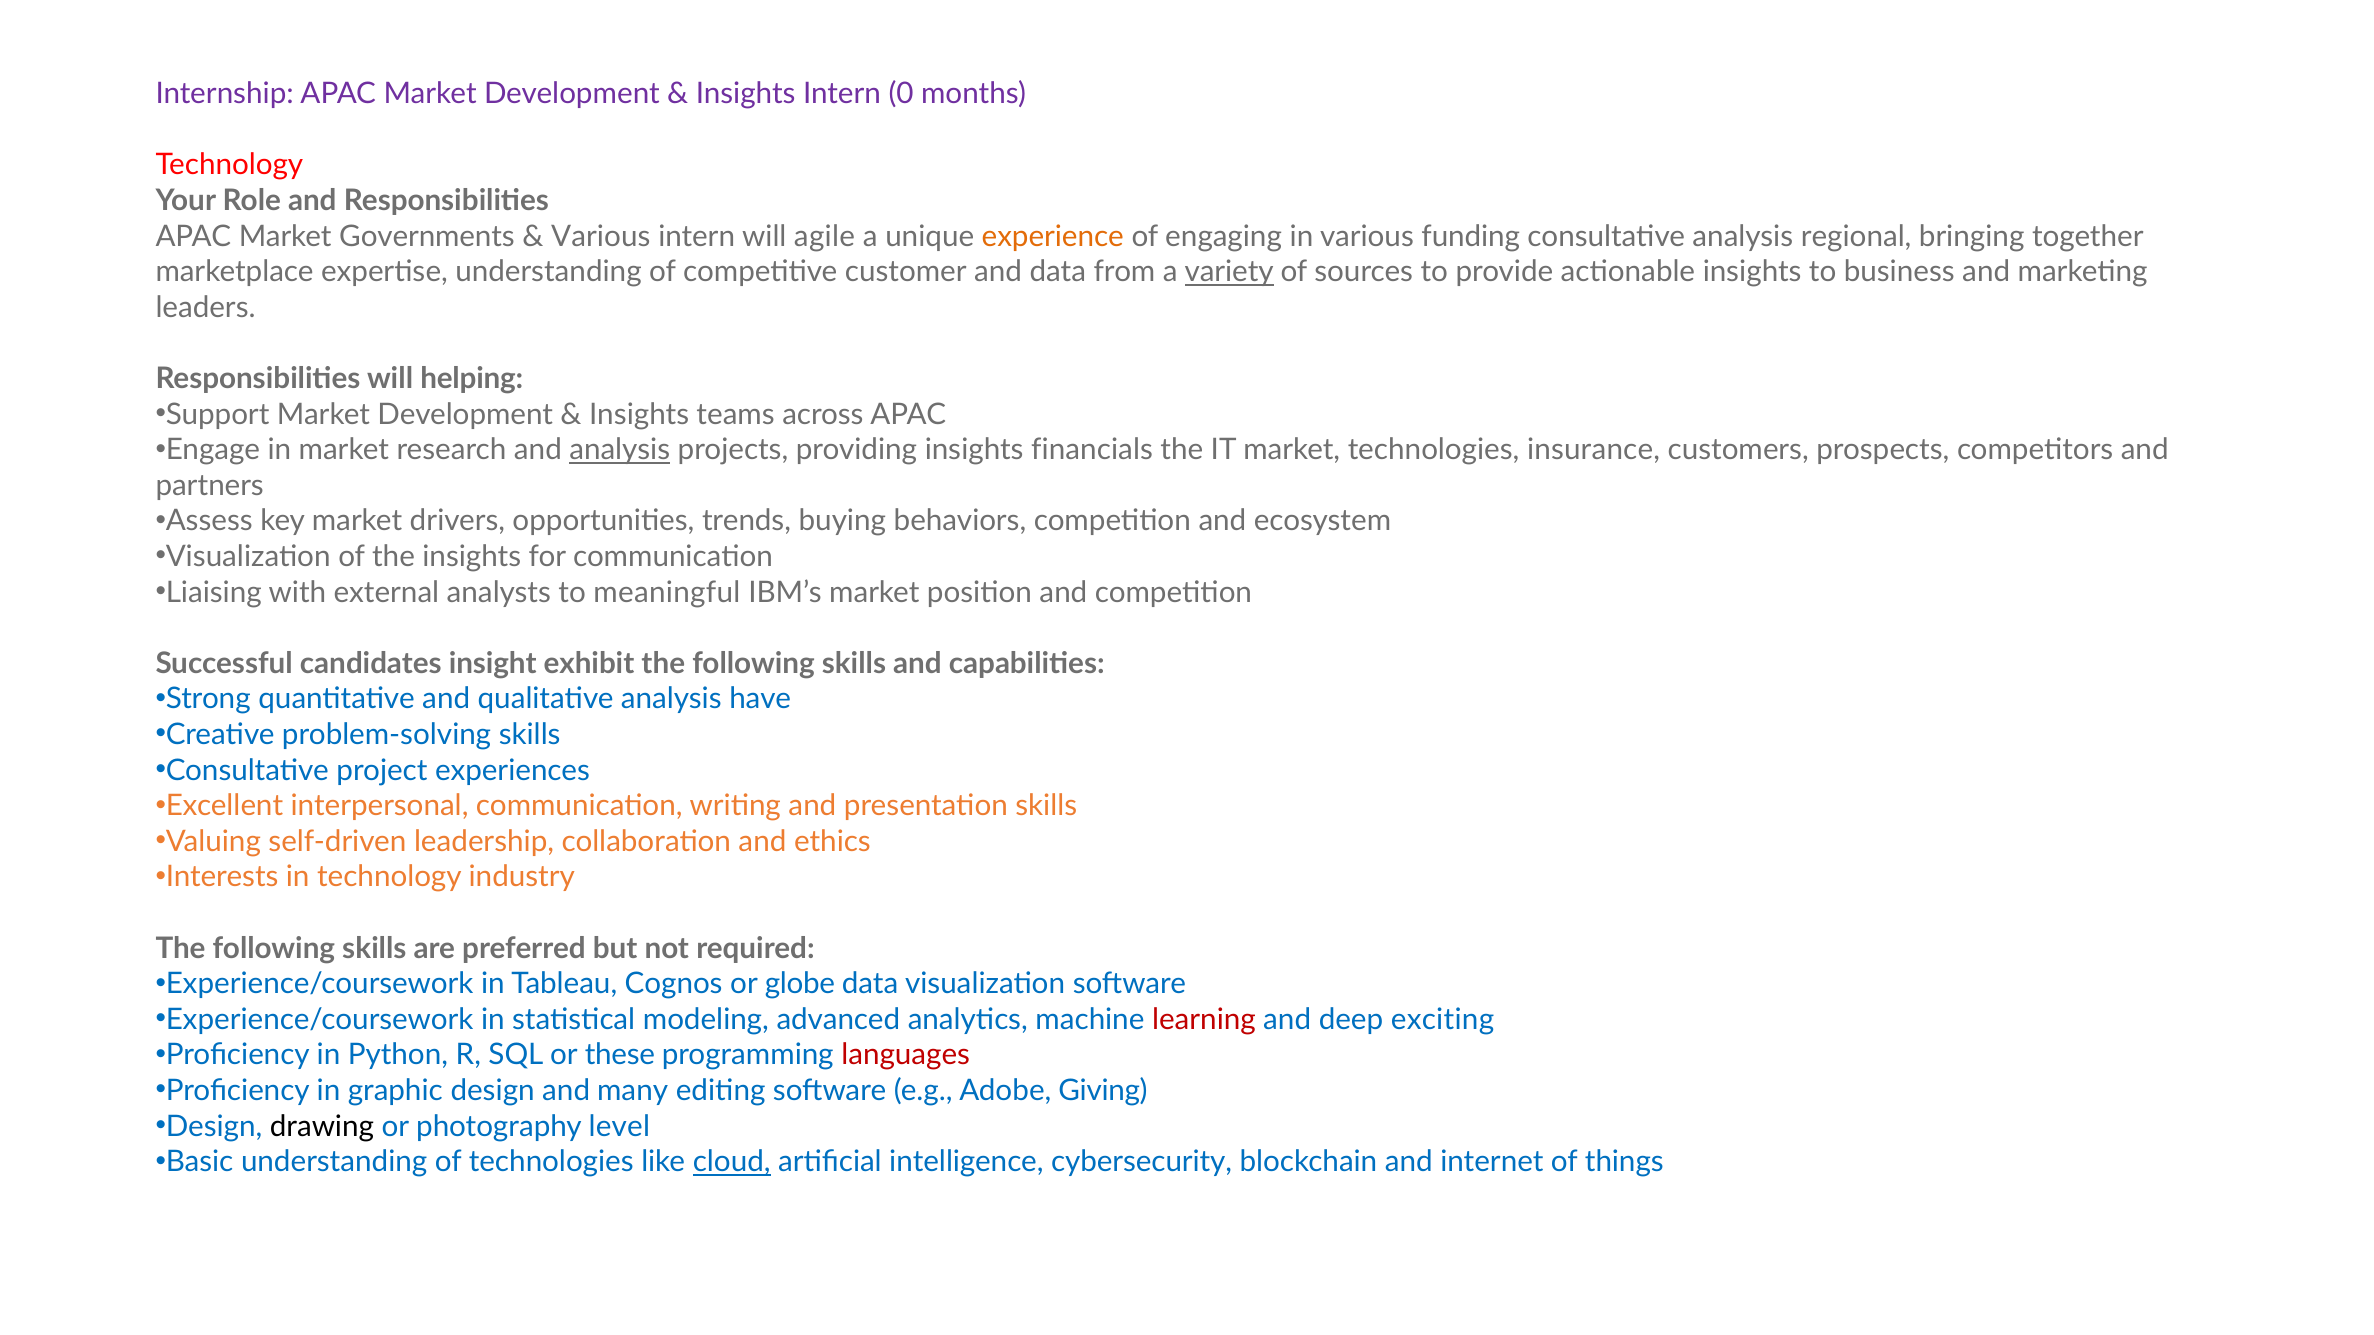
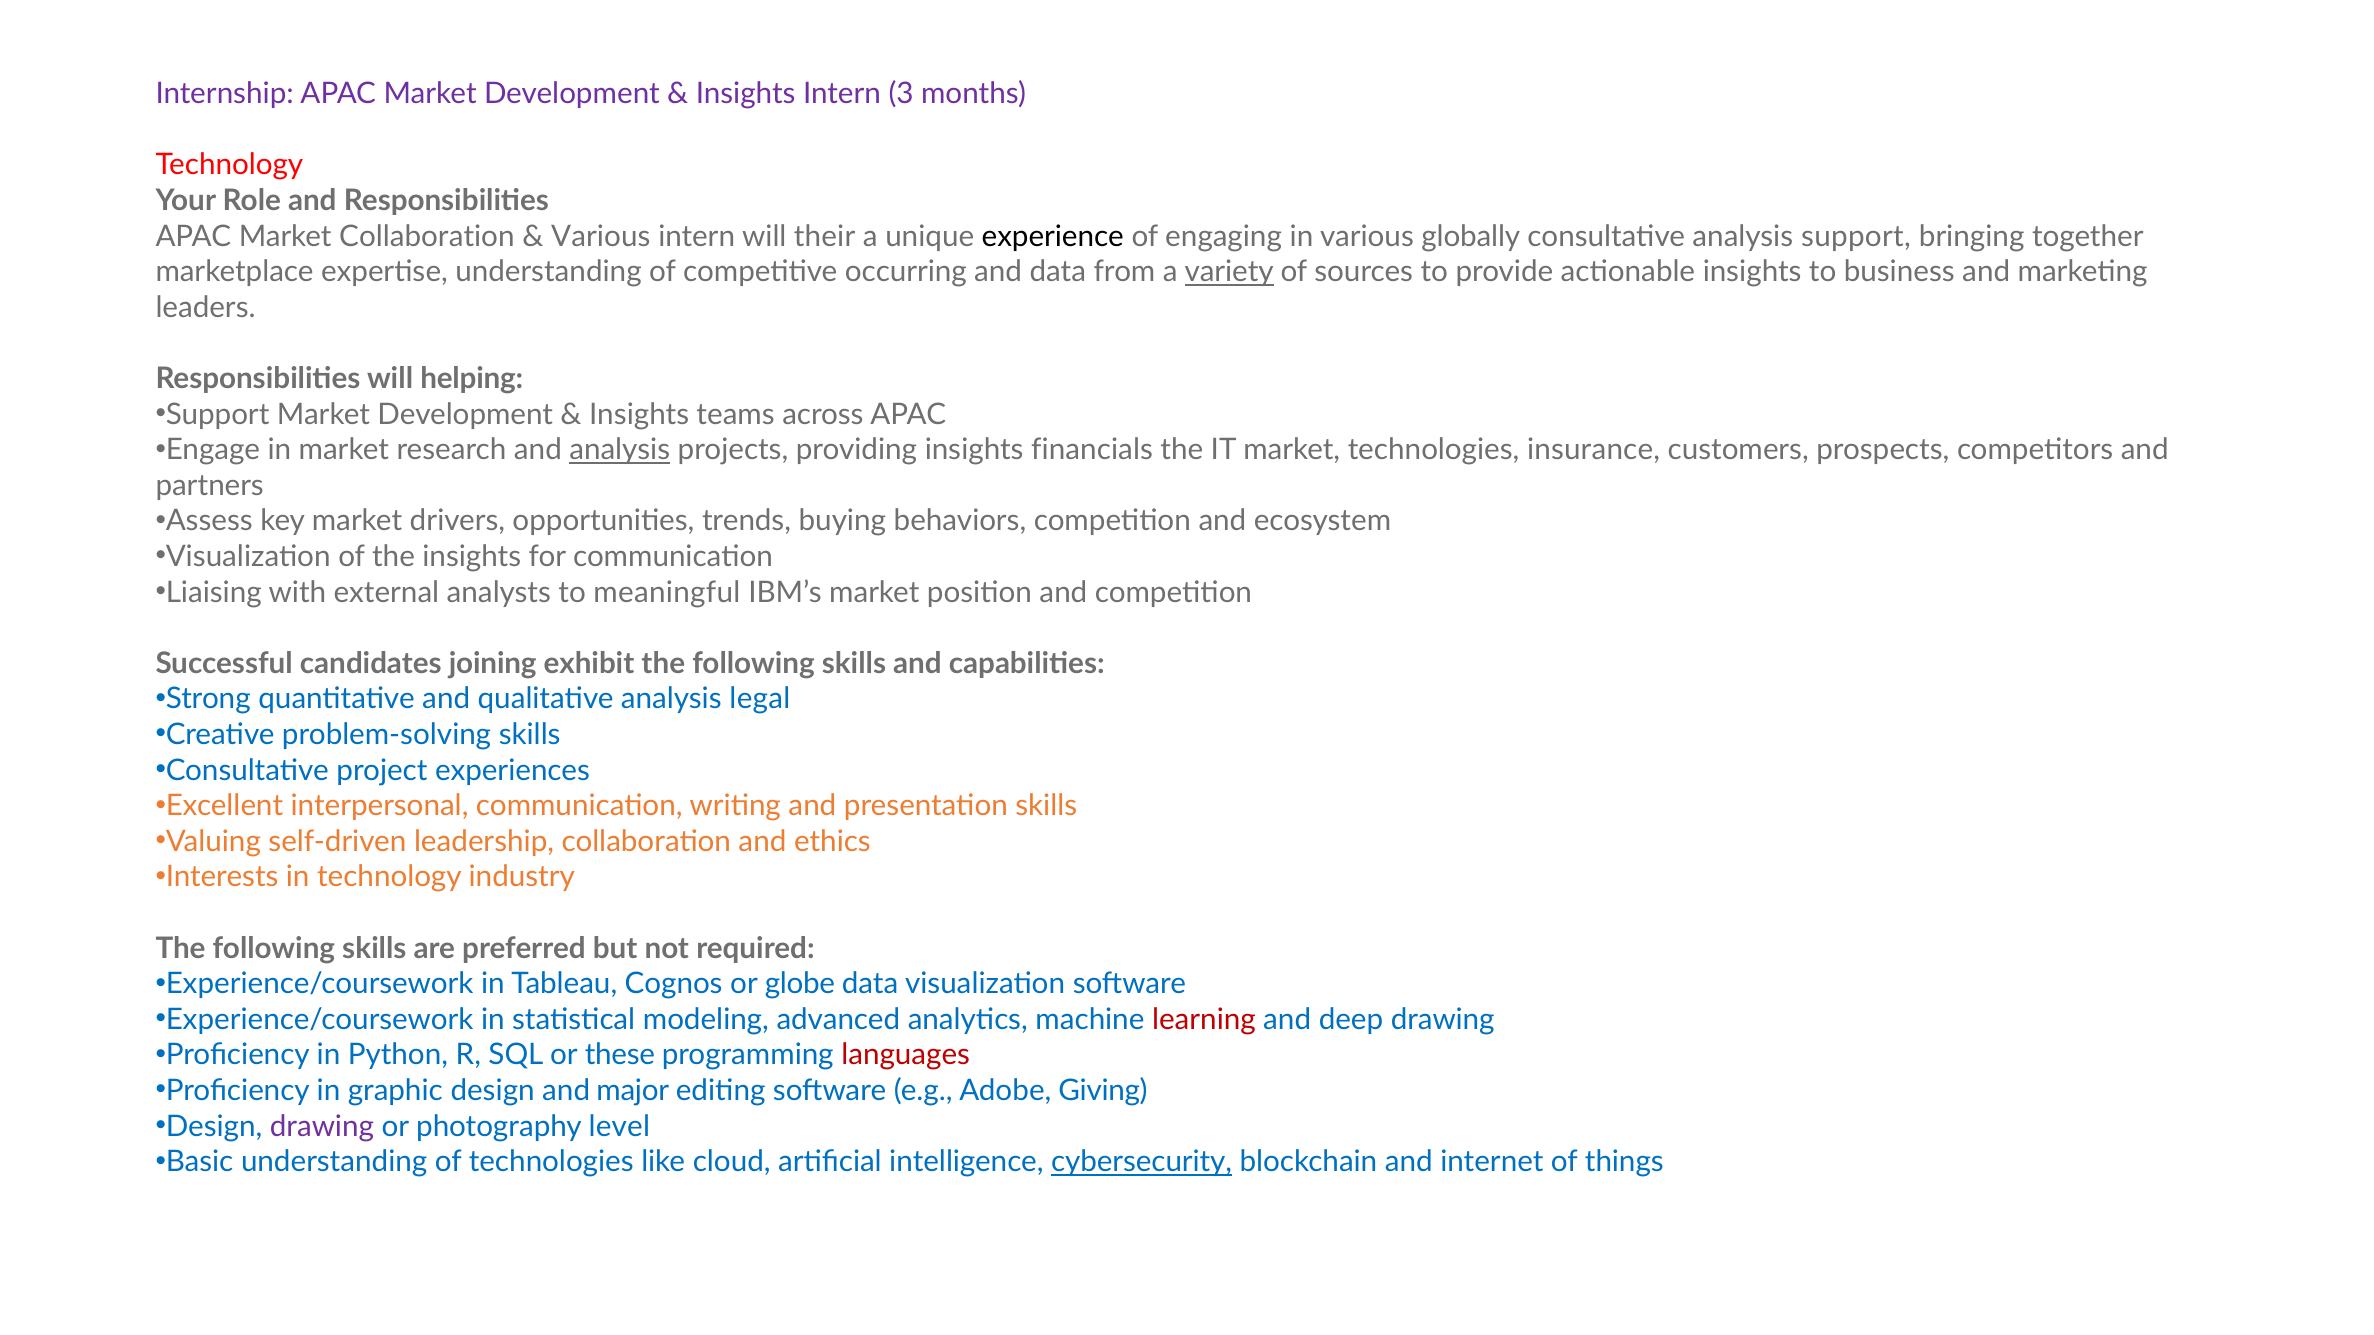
0: 0 -> 3
Market Governments: Governments -> Collaboration
agile: agile -> their
experience colour: orange -> black
funding: funding -> globally
analysis regional: regional -> support
customer: customer -> occurring
insight: insight -> joining
have: have -> legal
deep exciting: exciting -> drawing
many: many -> major
drawing at (322, 1127) colour: black -> purple
cloud underline: present -> none
cybersecurity underline: none -> present
